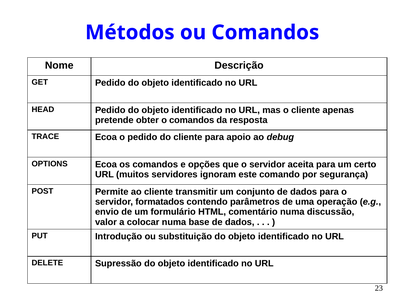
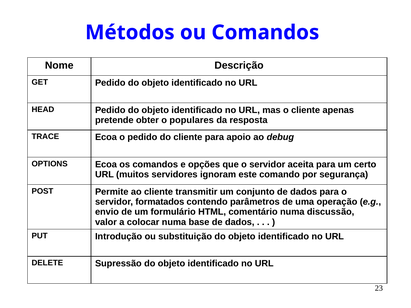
o comandos: comandos -> populares
